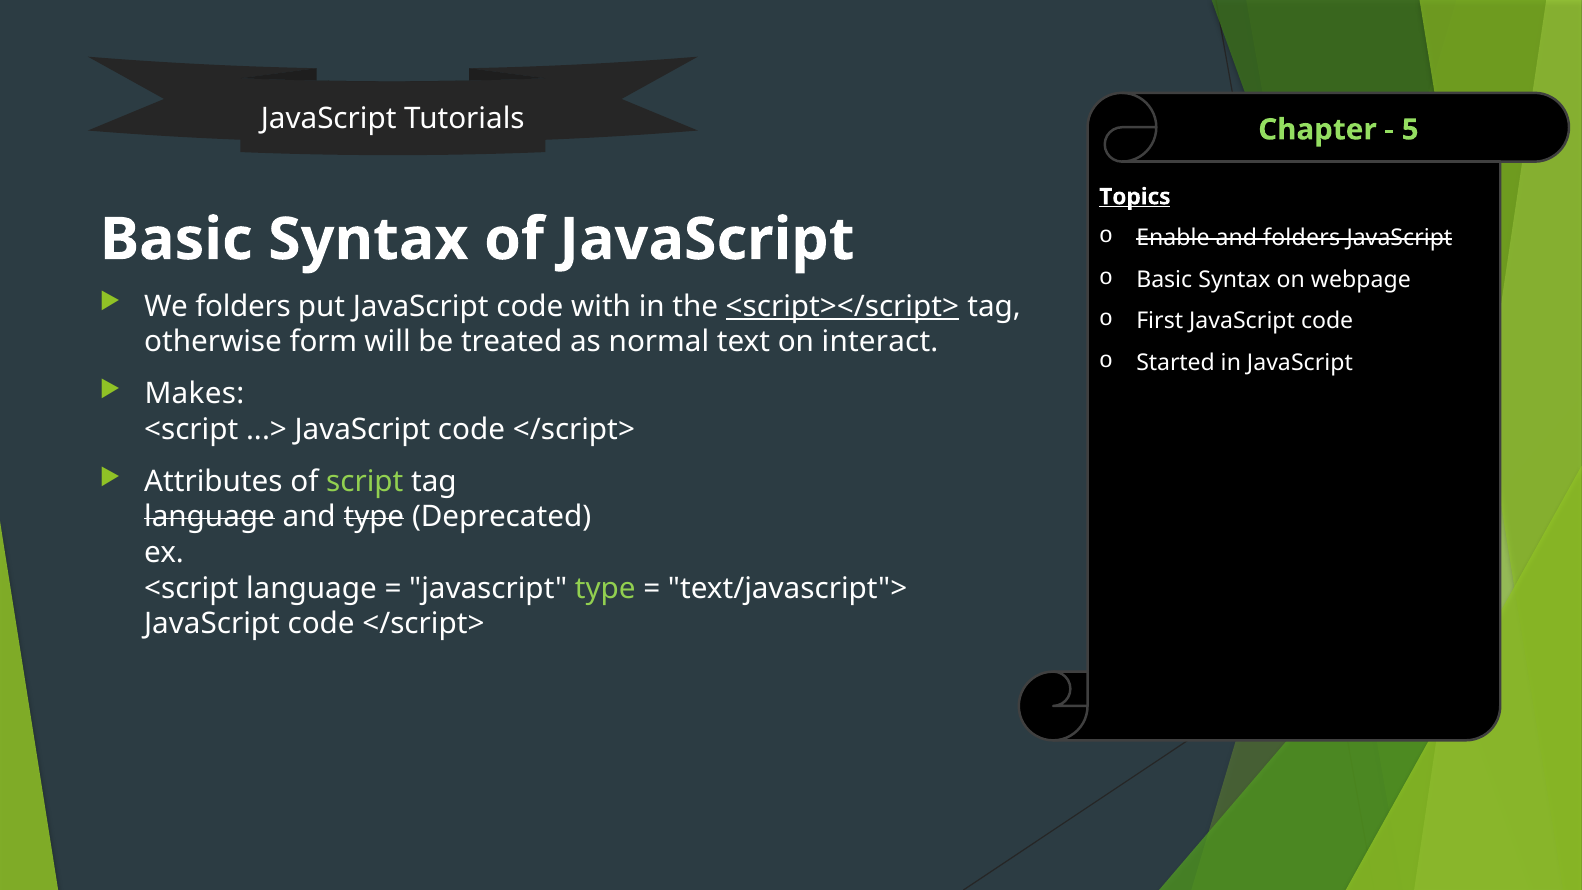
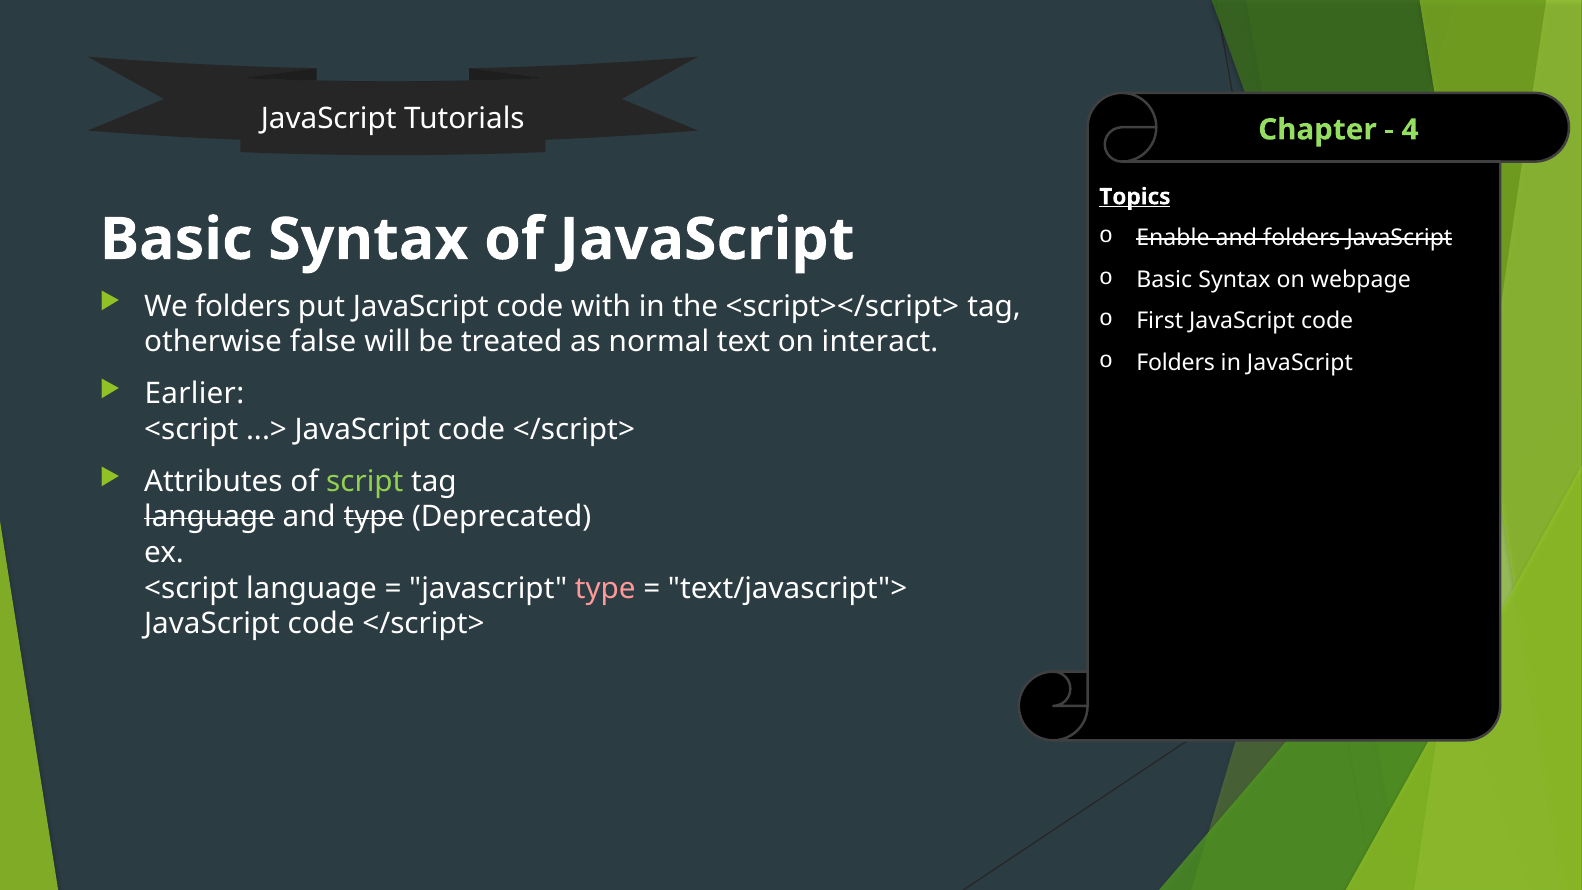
5: 5 -> 4
<script></script> underline: present -> none
form: form -> false
Started at (1176, 363): Started -> Folders
Makes: Makes -> Earlier
type at (605, 588) colour: light green -> pink
